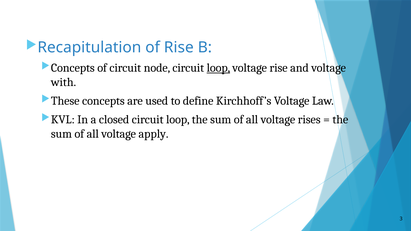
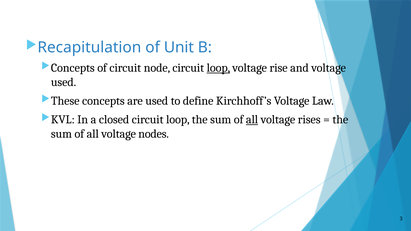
of Rise: Rise -> Unit
with at (64, 82): with -> used
all at (252, 119) underline: none -> present
apply: apply -> nodes
